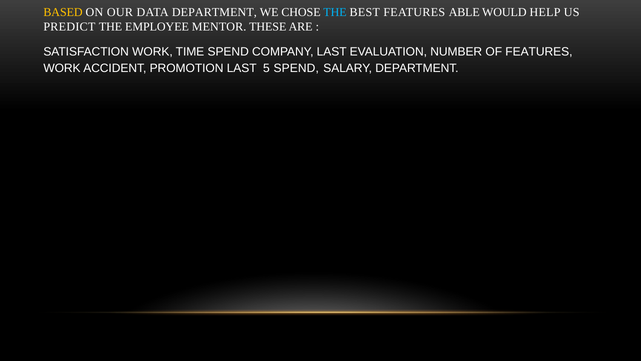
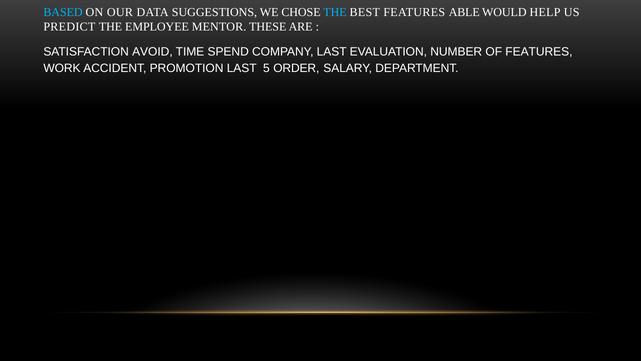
BASED colour: yellow -> light blue
DATA DEPARTMENT: DEPARTMENT -> SUGGESTIONS
SATISFACTION WORK: WORK -> AVOID
5 SPEND: SPEND -> ORDER
